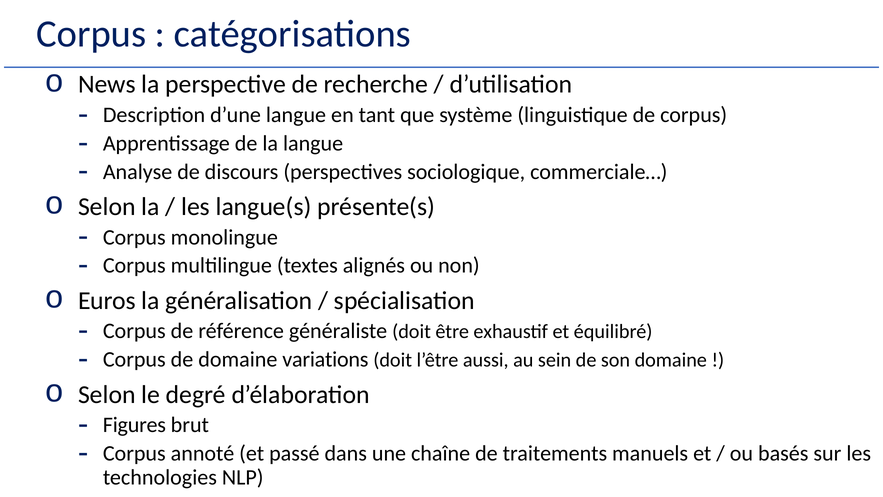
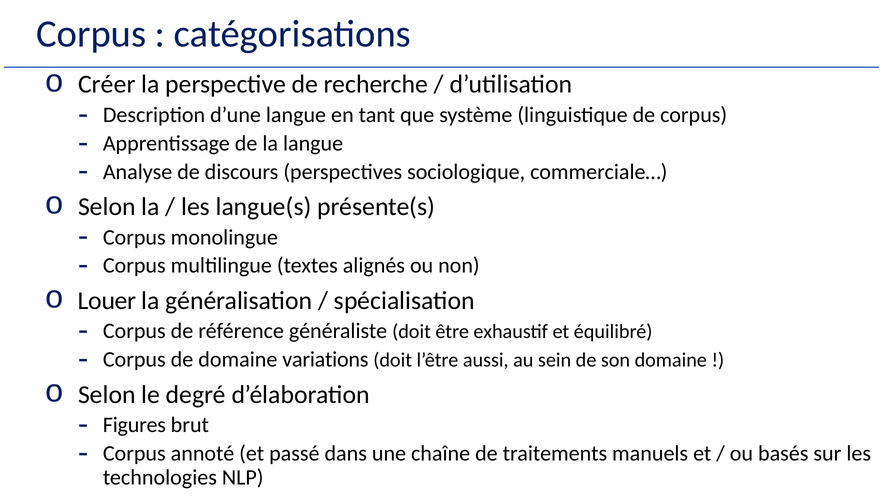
News: News -> Créer
Euros: Euros -> Louer
